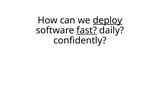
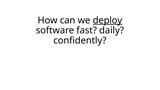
fast underline: present -> none
